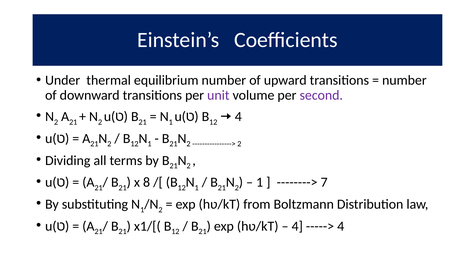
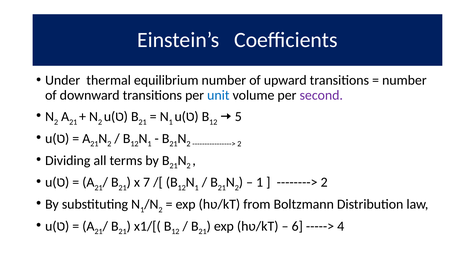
unit colour: purple -> blue
4 at (238, 117): 4 -> 5
8: 8 -> 7
7 at (324, 183): 7 -> 2
4 at (297, 226): 4 -> 6
